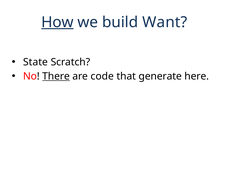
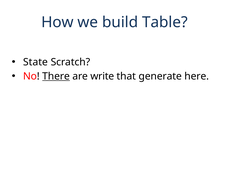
How underline: present -> none
Want: Want -> Table
code: code -> write
